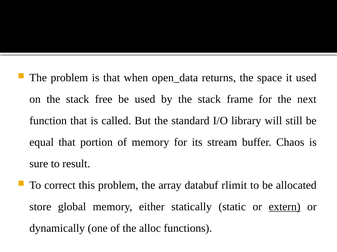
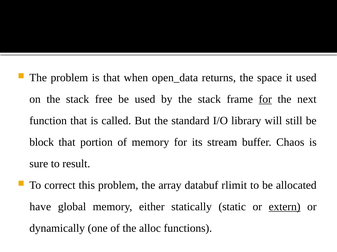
for at (265, 100) underline: none -> present
equal: equal -> block
store: store -> have
